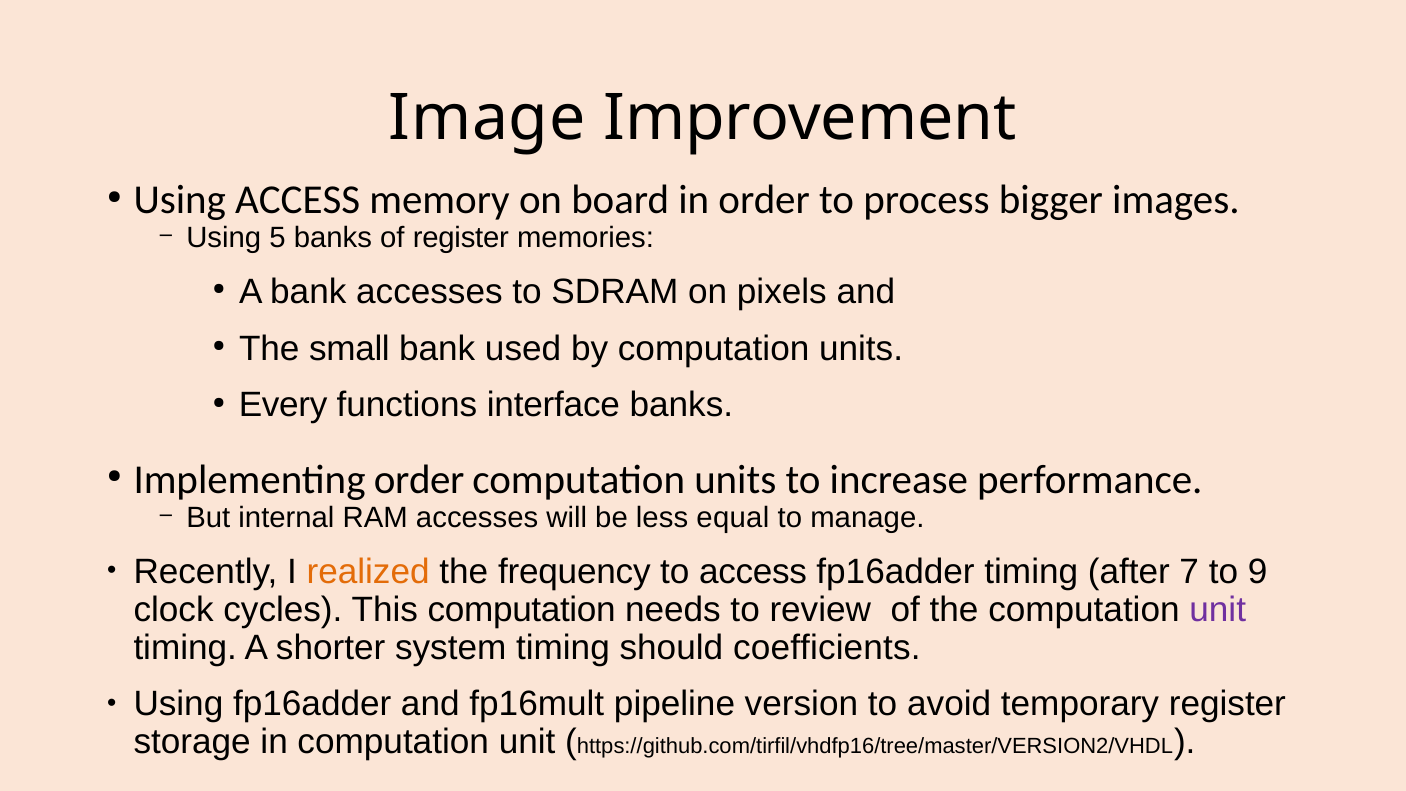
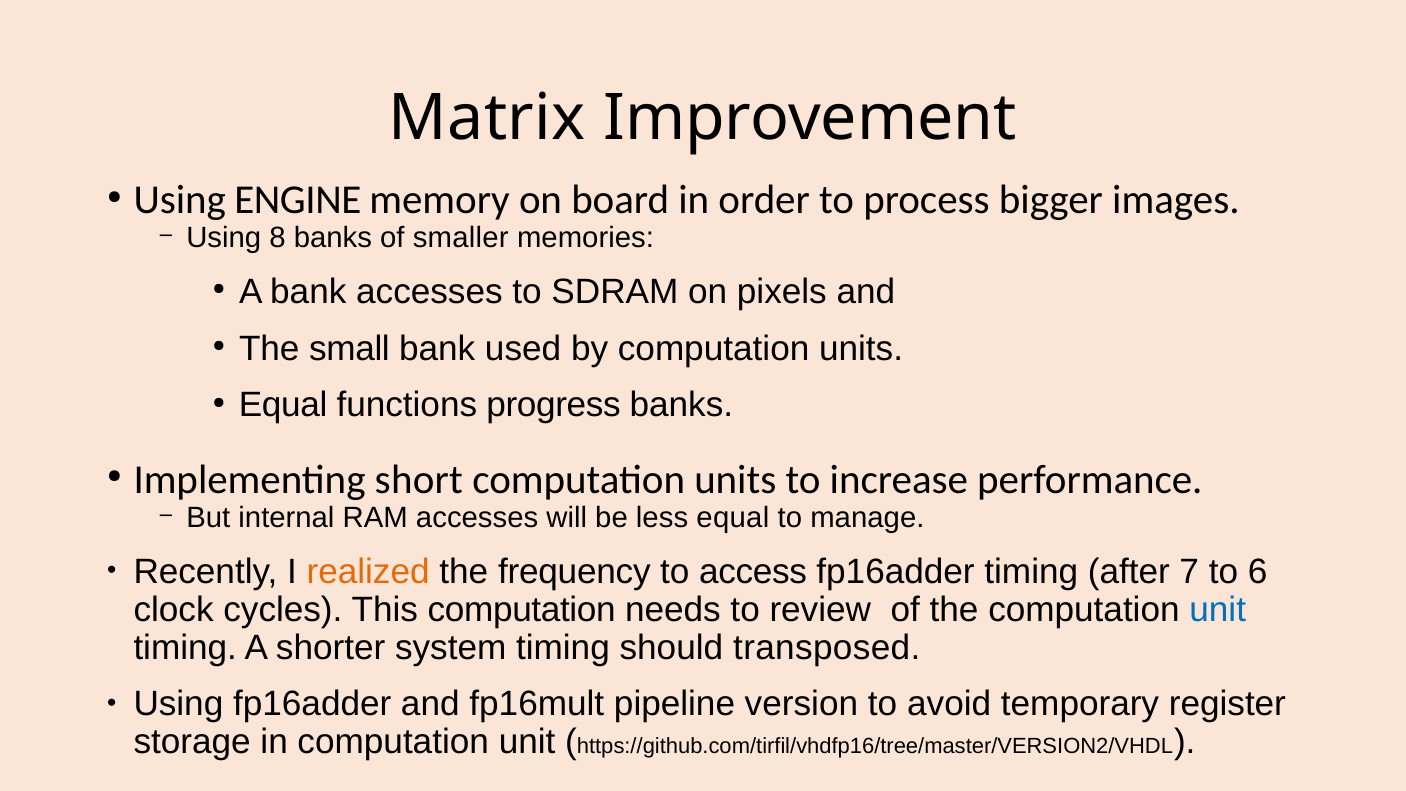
Image: Image -> Matrix
Using ACCESS: ACCESS -> ENGINE
5: 5 -> 8
of register: register -> smaller
Every at (283, 405): Every -> Equal
interface: interface -> progress
Implementing order: order -> short
9: 9 -> 6
unit at (1218, 609) colour: purple -> blue
coefficients: coefficients -> transposed
